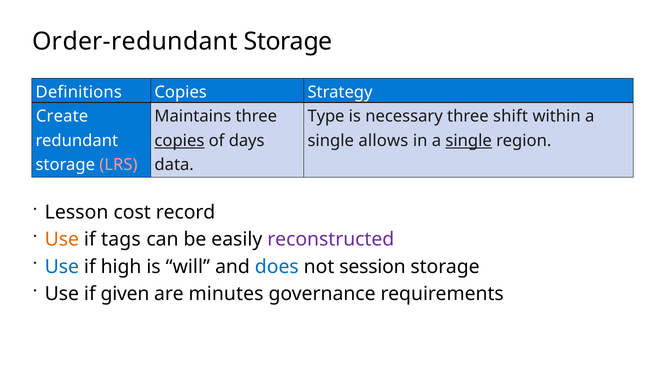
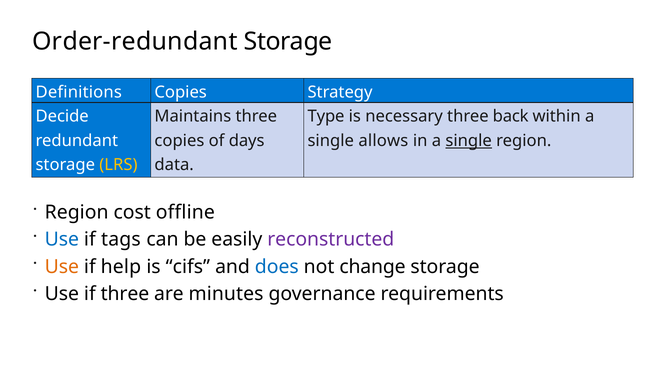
Create: Create -> Decide
shift: shift -> back
copies at (179, 141) underline: present -> none
LRS colour: pink -> yellow
Lesson at (77, 212): Lesson -> Region
record: record -> offline
Use at (62, 239) colour: orange -> blue
Use at (62, 267) colour: blue -> orange
high: high -> help
will: will -> cifs
session: session -> change
if given: given -> three
